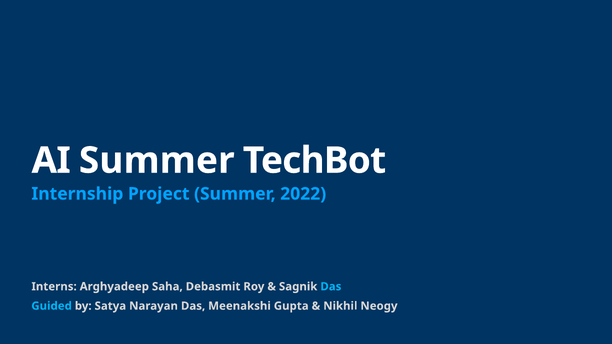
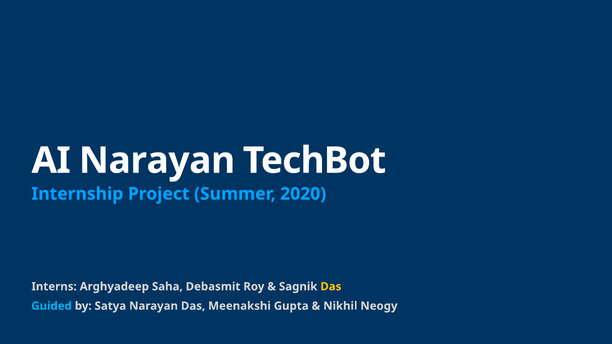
AI Summer: Summer -> Narayan
2022: 2022 -> 2020
Das at (331, 287) colour: light blue -> yellow
